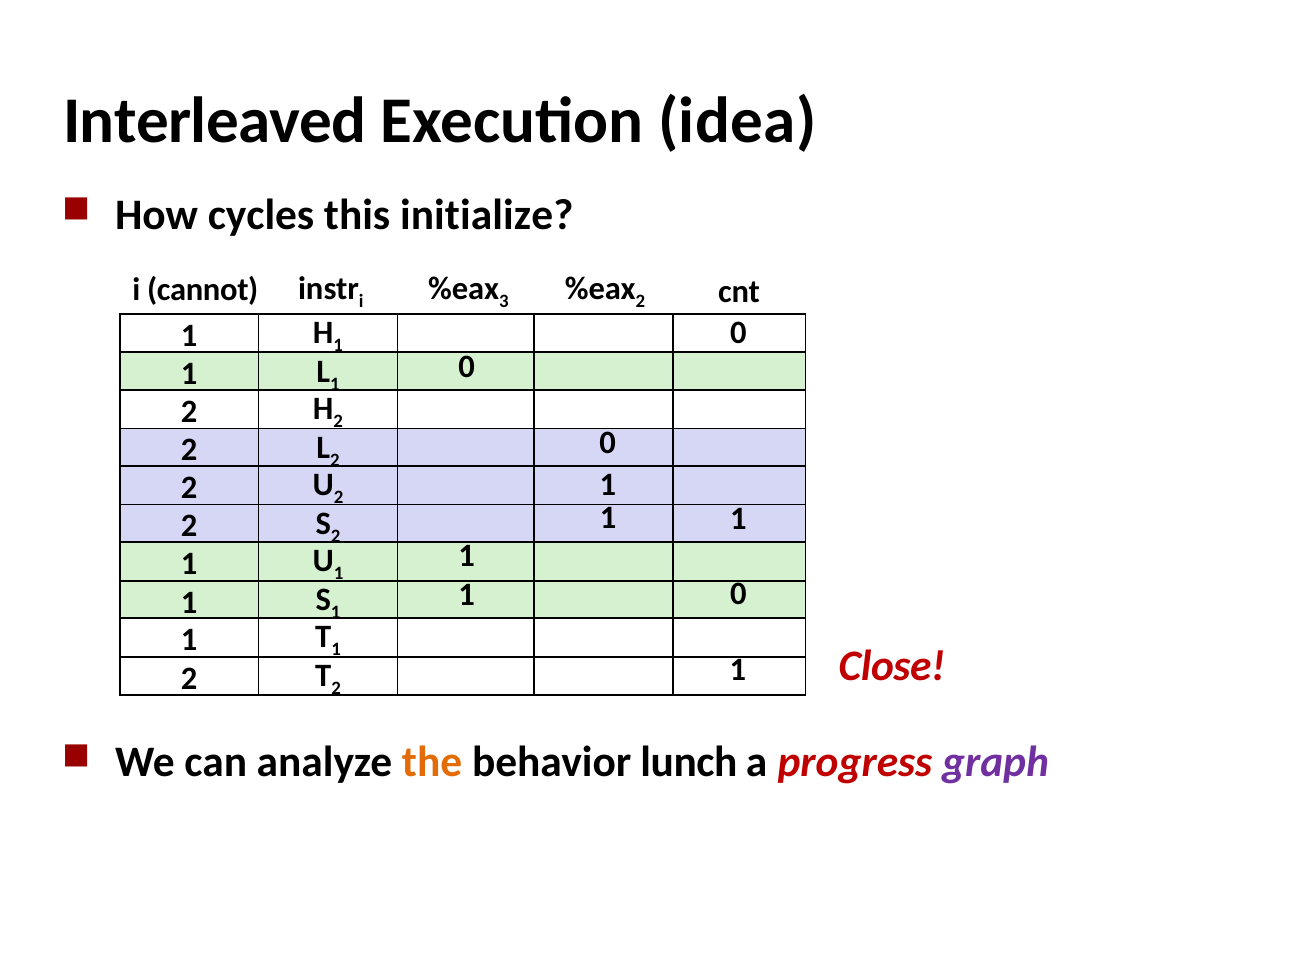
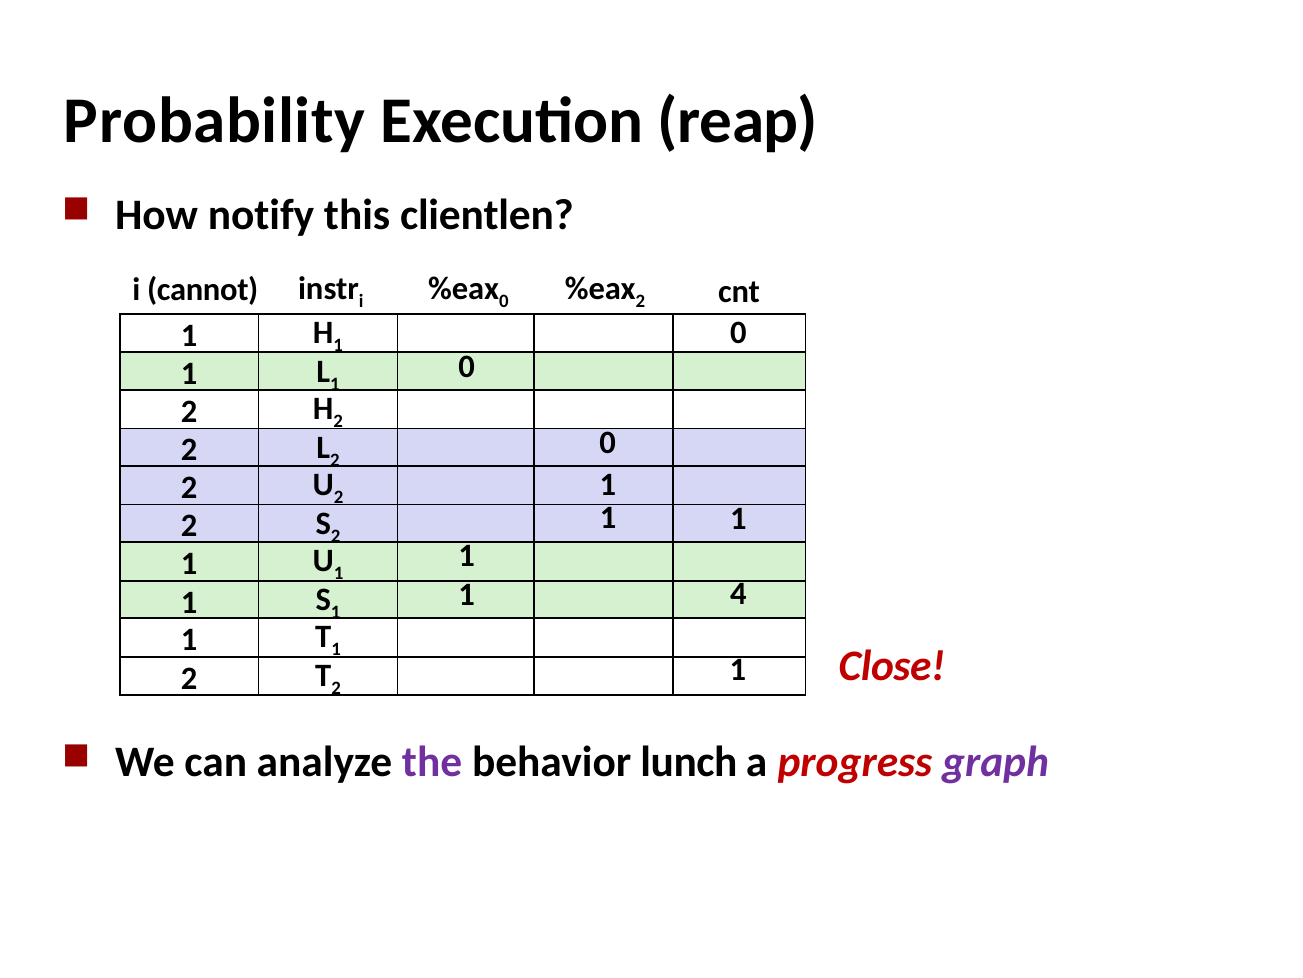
Interleaved: Interleaved -> Probability
idea: idea -> reap
cycles: cycles -> notify
initialize: initialize -> clientlen
3 at (504, 301): 3 -> 0
1 0: 0 -> 4
the colour: orange -> purple
